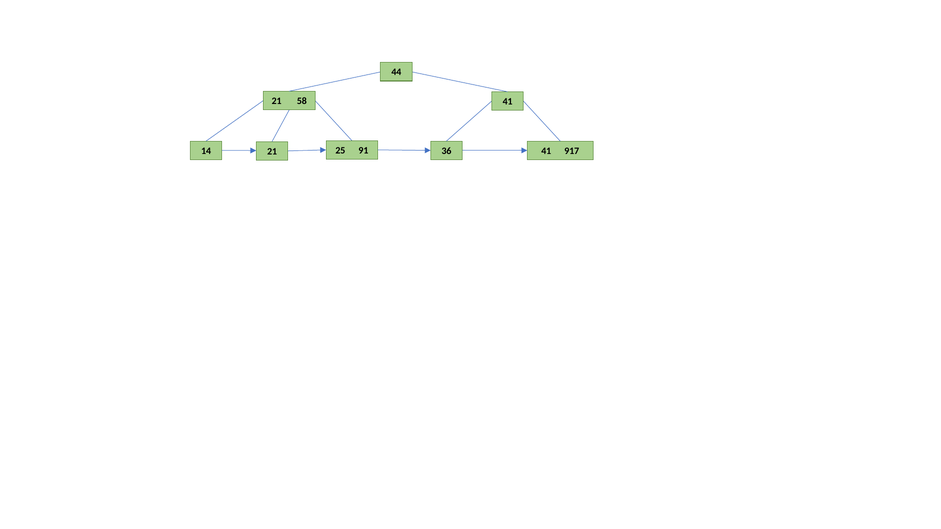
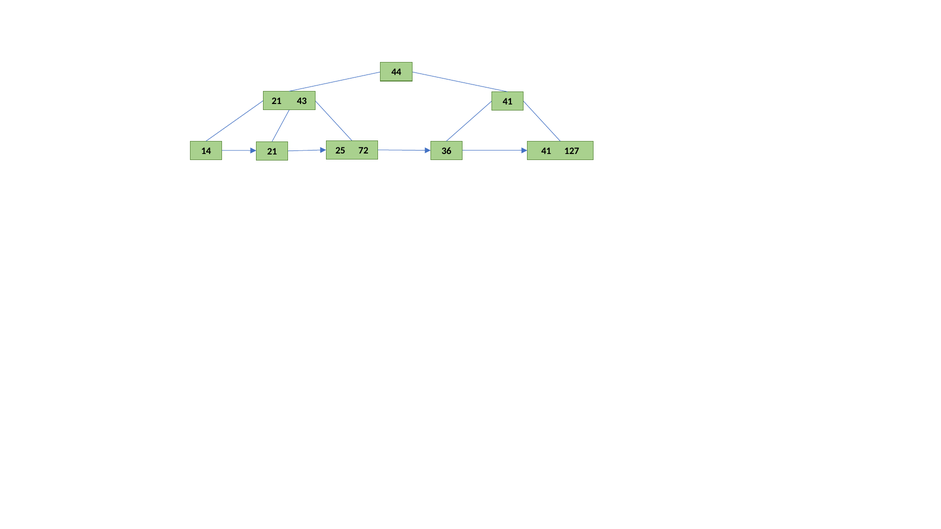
58: 58 -> 43
91: 91 -> 72
917: 917 -> 127
